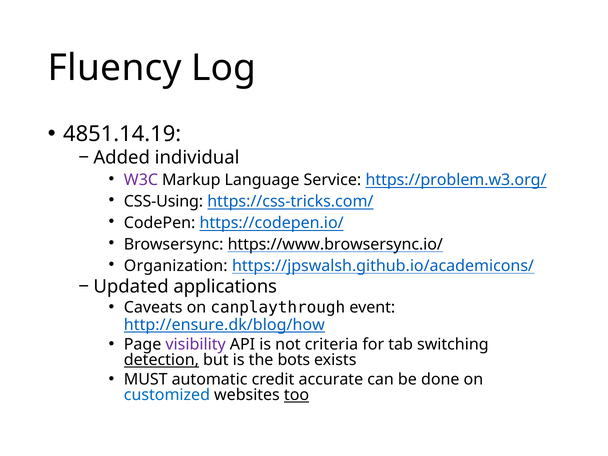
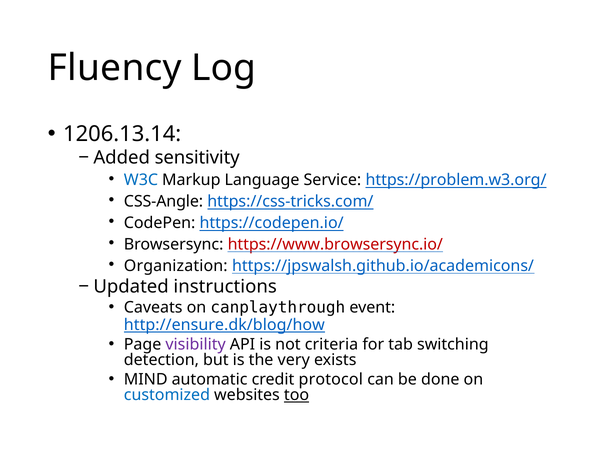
4851.14.19: 4851.14.19 -> 1206.13.14
individual: individual -> sensitivity
W3C colour: purple -> blue
CSS-Using: CSS-Using -> CSS-Angle
https://www.browsersync.io/ colour: black -> red
applications: applications -> instructions
detection underline: present -> none
bots: bots -> very
MUST: MUST -> MIND
accurate: accurate -> protocol
